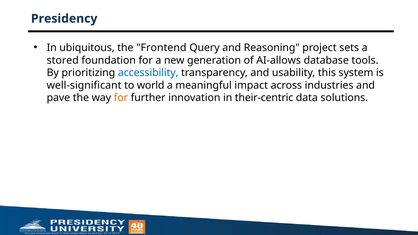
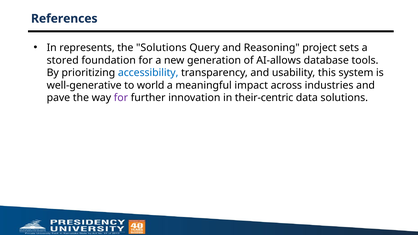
Presidency: Presidency -> References
ubiquitous: ubiquitous -> represents
the Frontend: Frontend -> Solutions
well-significant: well-significant -> well-generative
for at (121, 98) colour: orange -> purple
